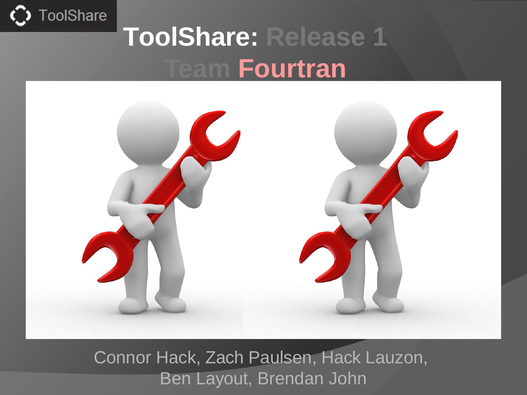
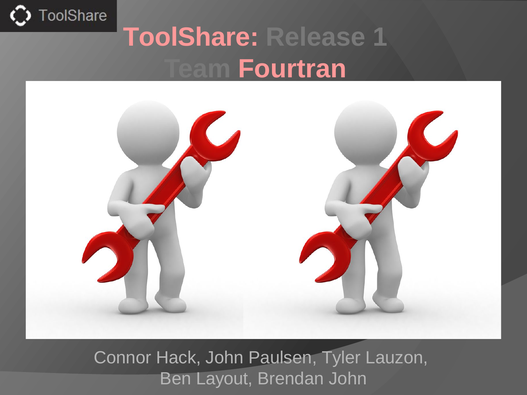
ToolShare colour: white -> pink
Hack Zach: Zach -> John
Paulsen Hack: Hack -> Tyler
